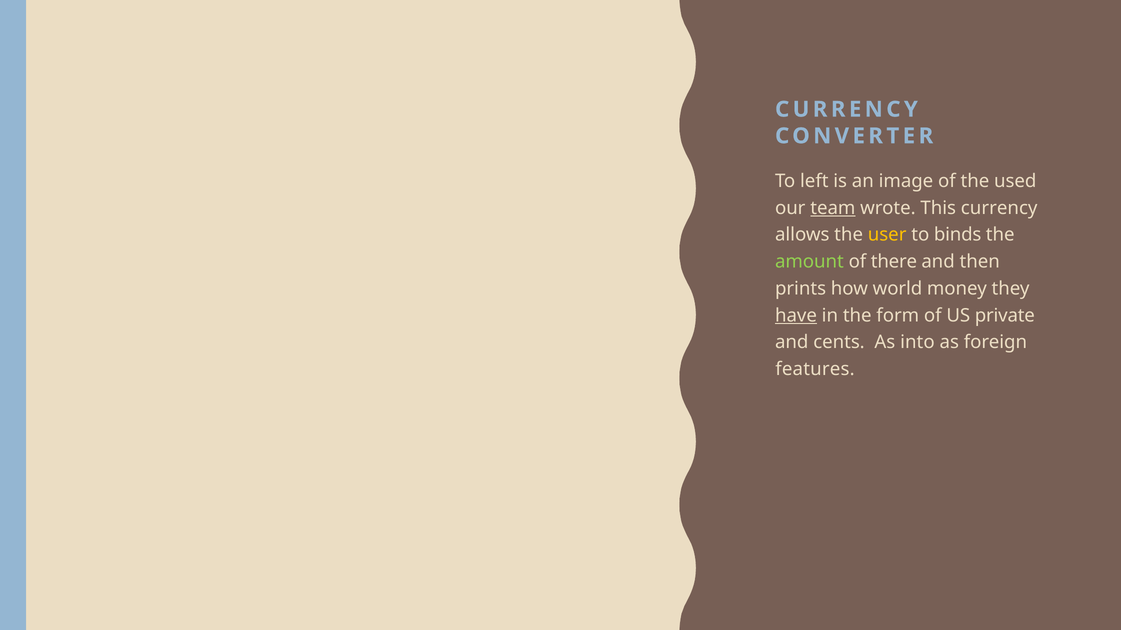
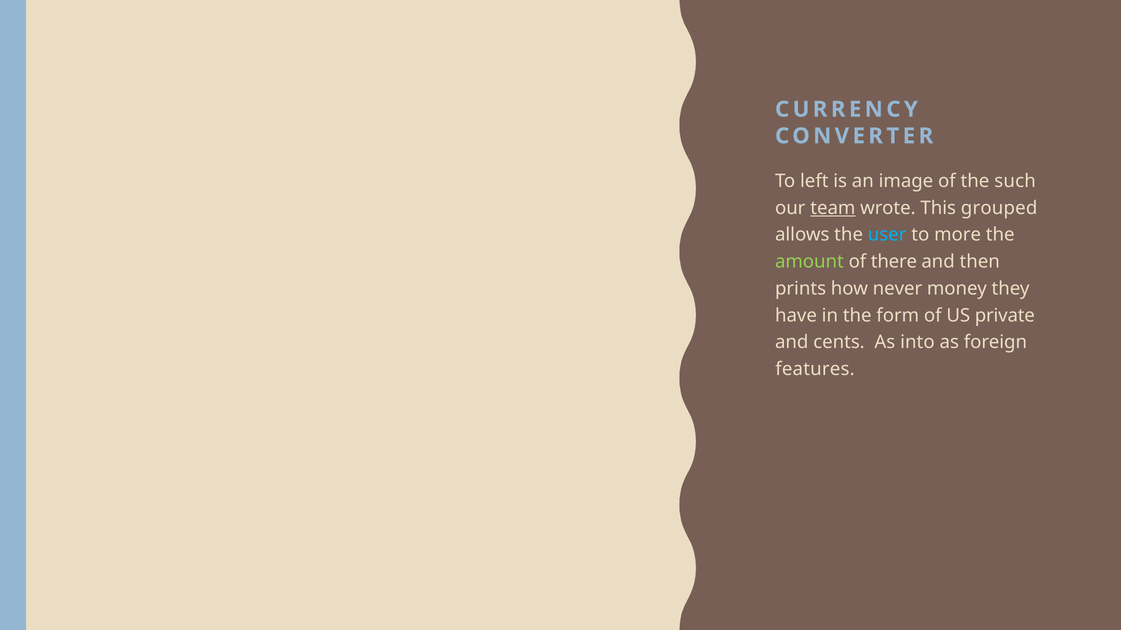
used: used -> such
This currency: currency -> grouped
user colour: yellow -> light blue
binds: binds -> more
world: world -> never
have underline: present -> none
